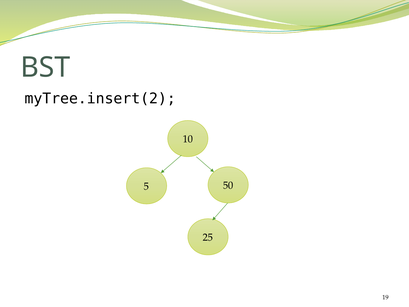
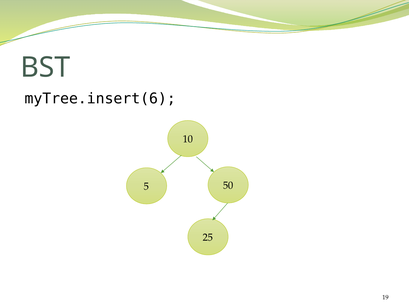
myTree.insert(2: myTree.insert(2 -> myTree.insert(6
